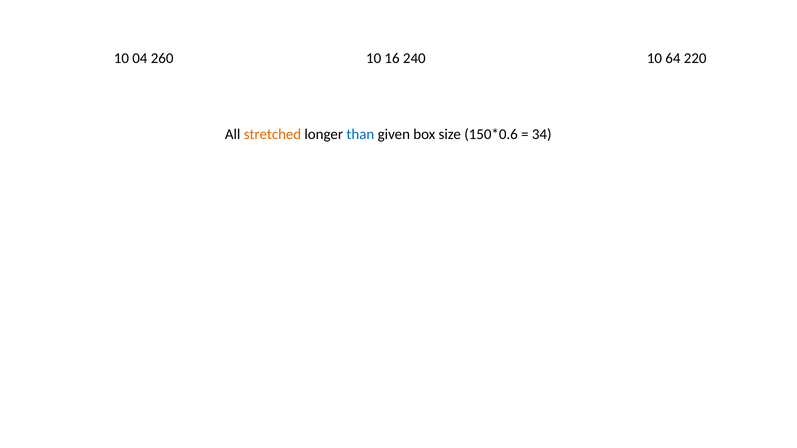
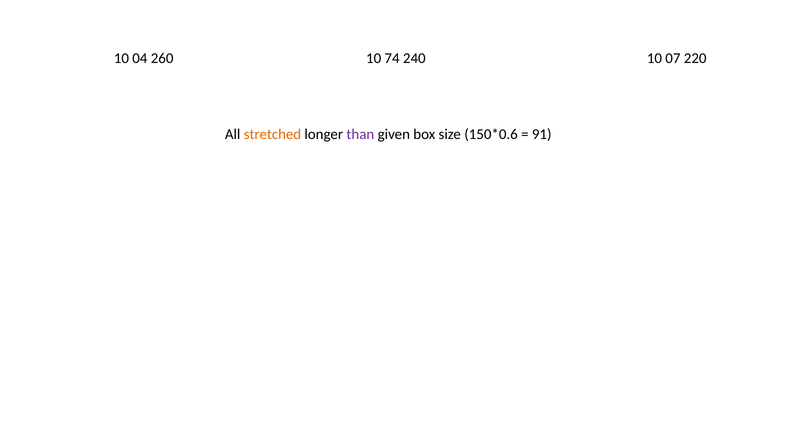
16: 16 -> 74
64: 64 -> 07
than colour: blue -> purple
34: 34 -> 91
